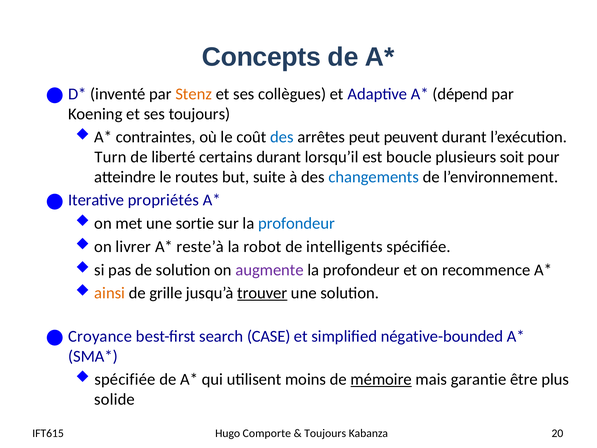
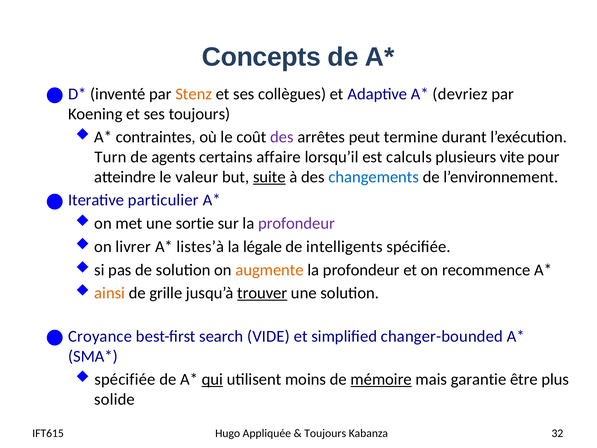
dépend: dépend -> devriez
des at (282, 137) colour: blue -> purple
peuvent: peuvent -> termine
liberté: liberté -> agents
certains durant: durant -> affaire
boucle: boucle -> calculs
soit: soit -> vite
routes: routes -> valeur
suite underline: none -> present
propriétés: propriétés -> particulier
profondeur at (296, 223) colour: blue -> purple
reste’à: reste’à -> listes’à
robot: robot -> légale
augmente colour: purple -> orange
CASE: CASE -> VIDE
négative-bounded: négative-bounded -> changer-bounded
qui underline: none -> present
Comporte: Comporte -> Appliquée
20: 20 -> 32
